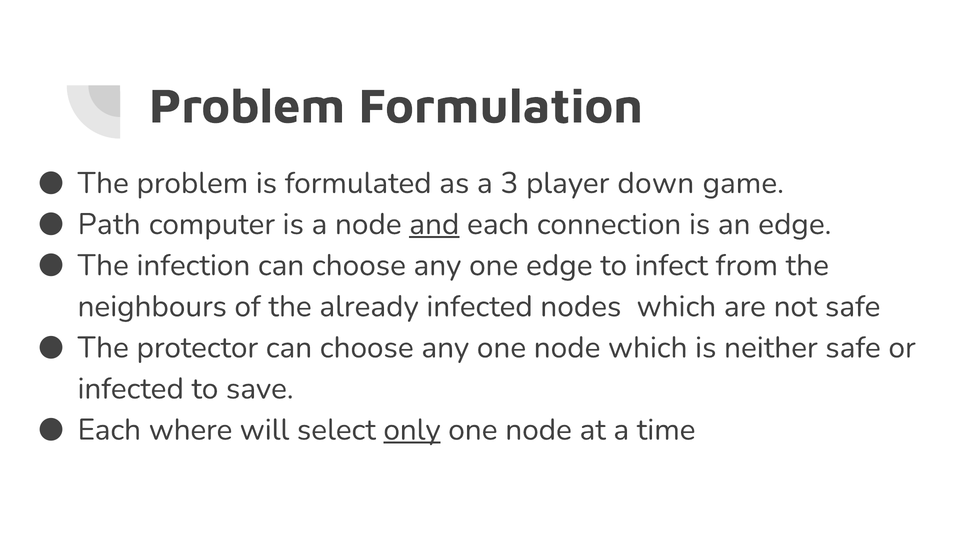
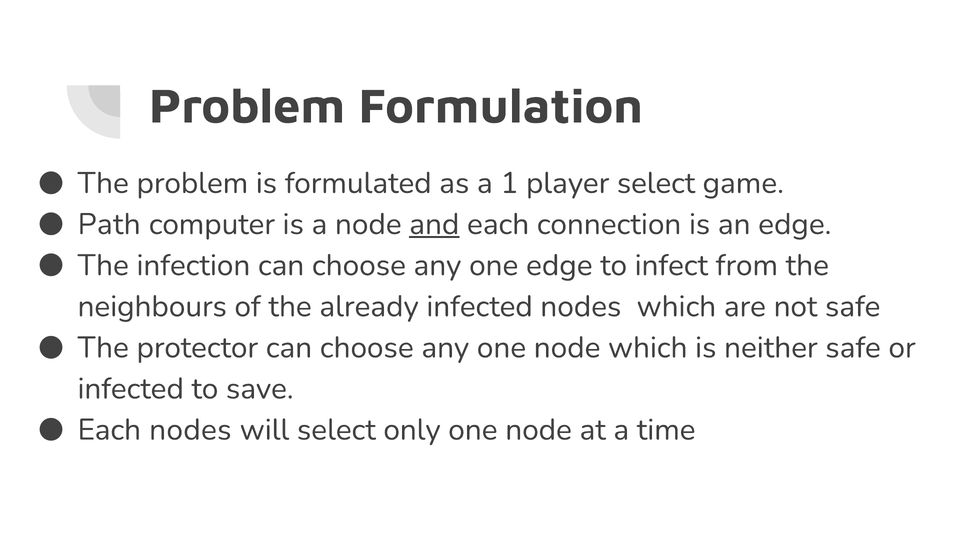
3: 3 -> 1
player down: down -> select
Each where: where -> nodes
only underline: present -> none
